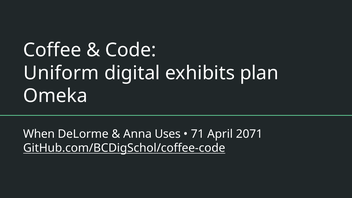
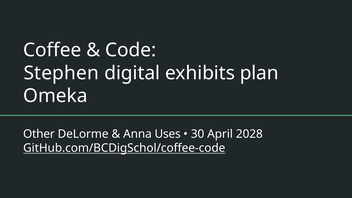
Uniform: Uniform -> Stephen
When: When -> Other
71: 71 -> 30
2071: 2071 -> 2028
